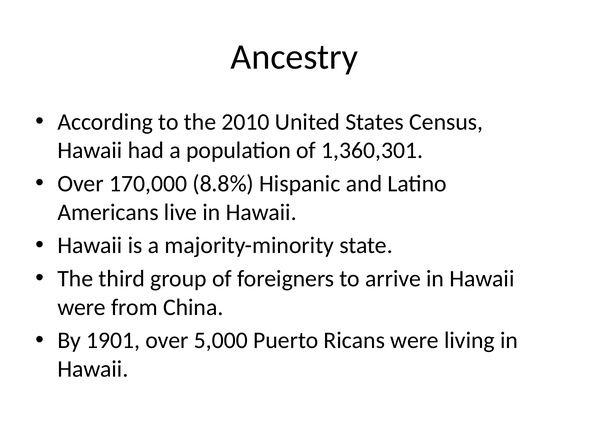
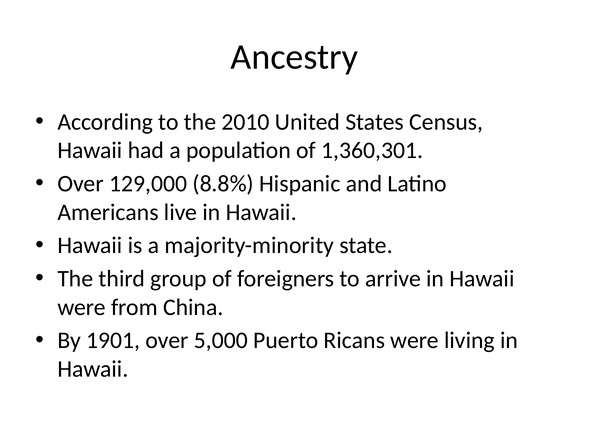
170,000: 170,000 -> 129,000
